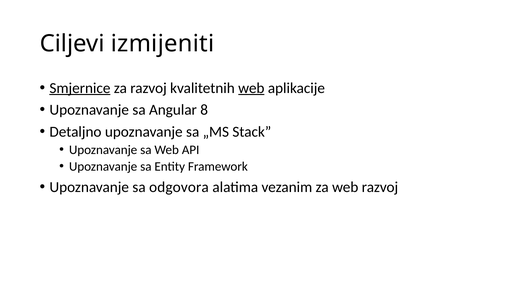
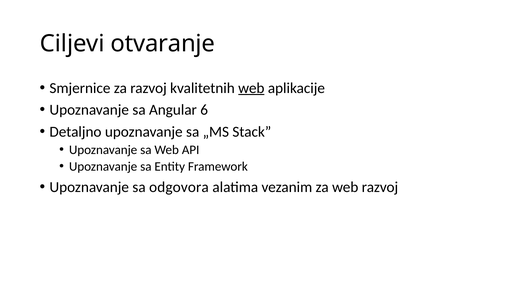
izmijeniti: izmijeniti -> otvaranje
Smjernice underline: present -> none
8: 8 -> 6
